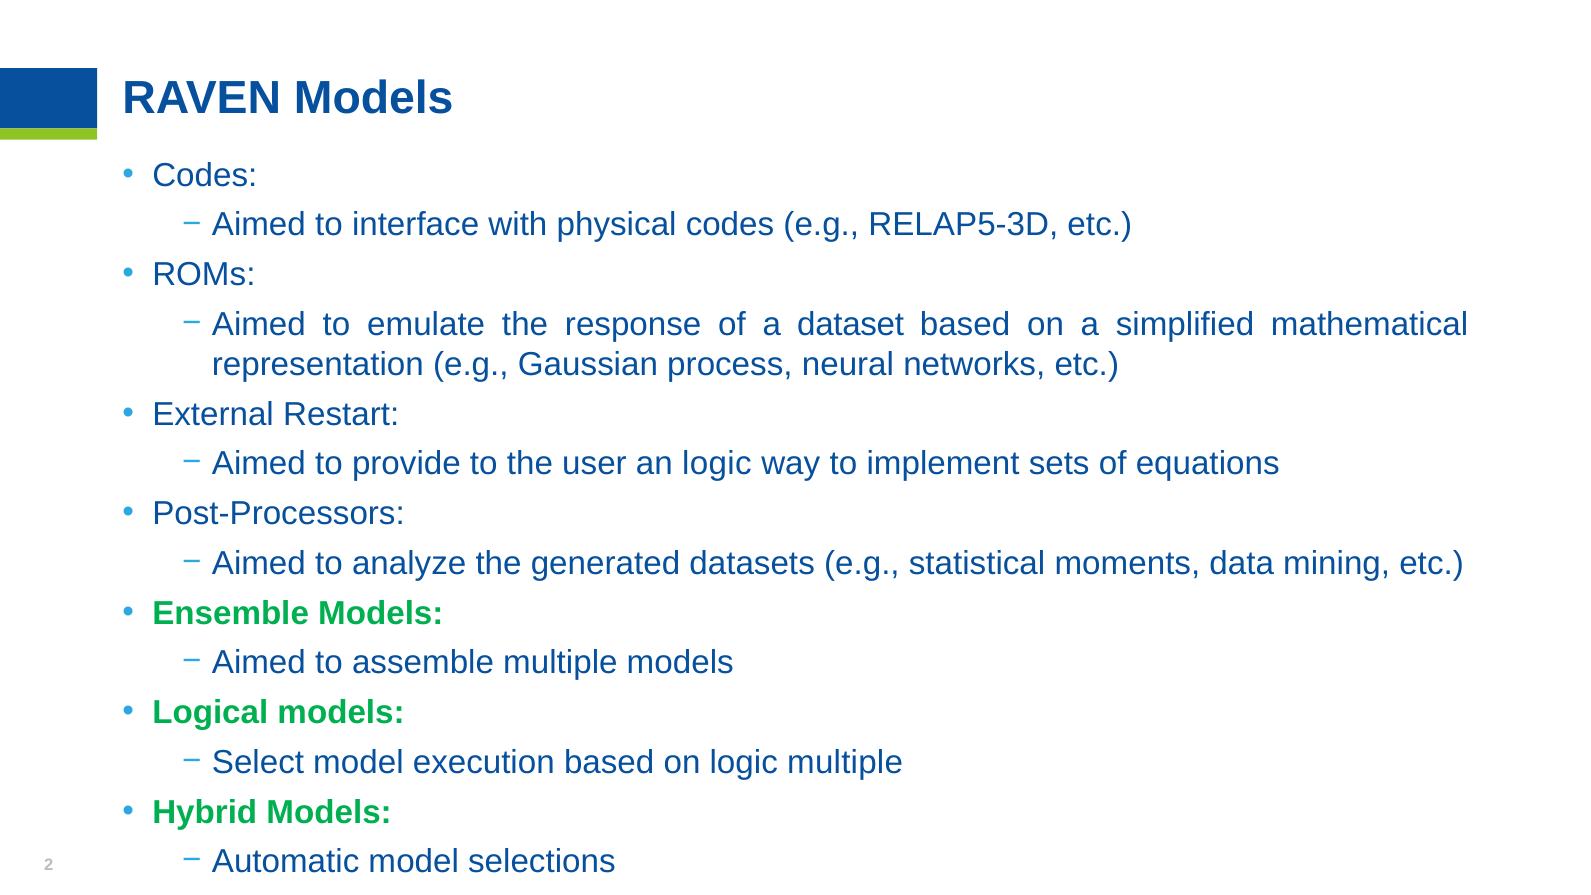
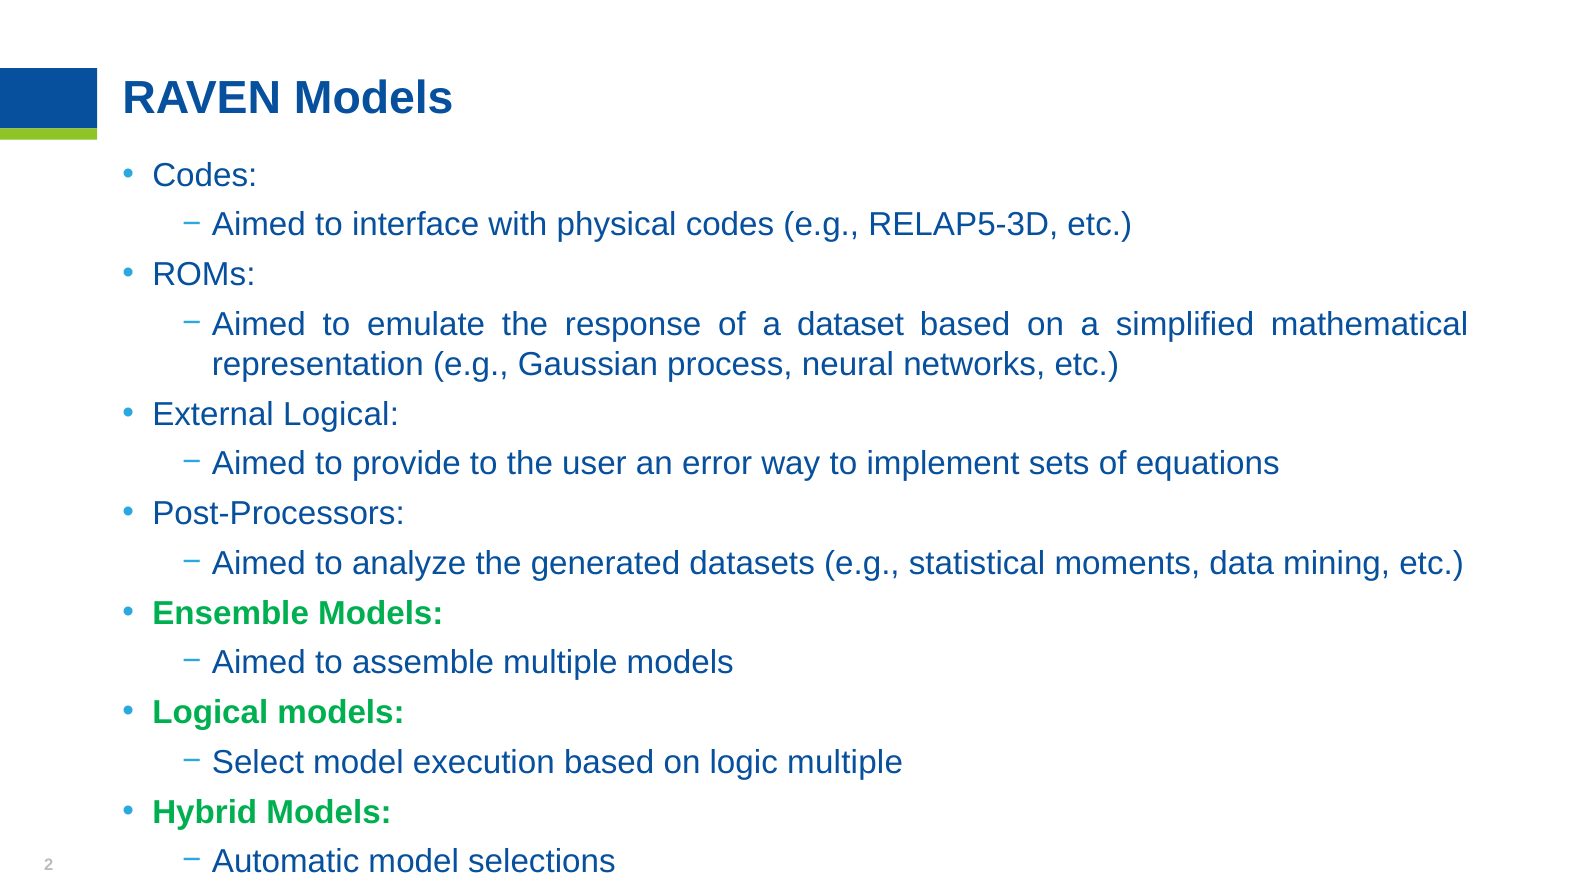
External Restart: Restart -> Logical
an logic: logic -> error
